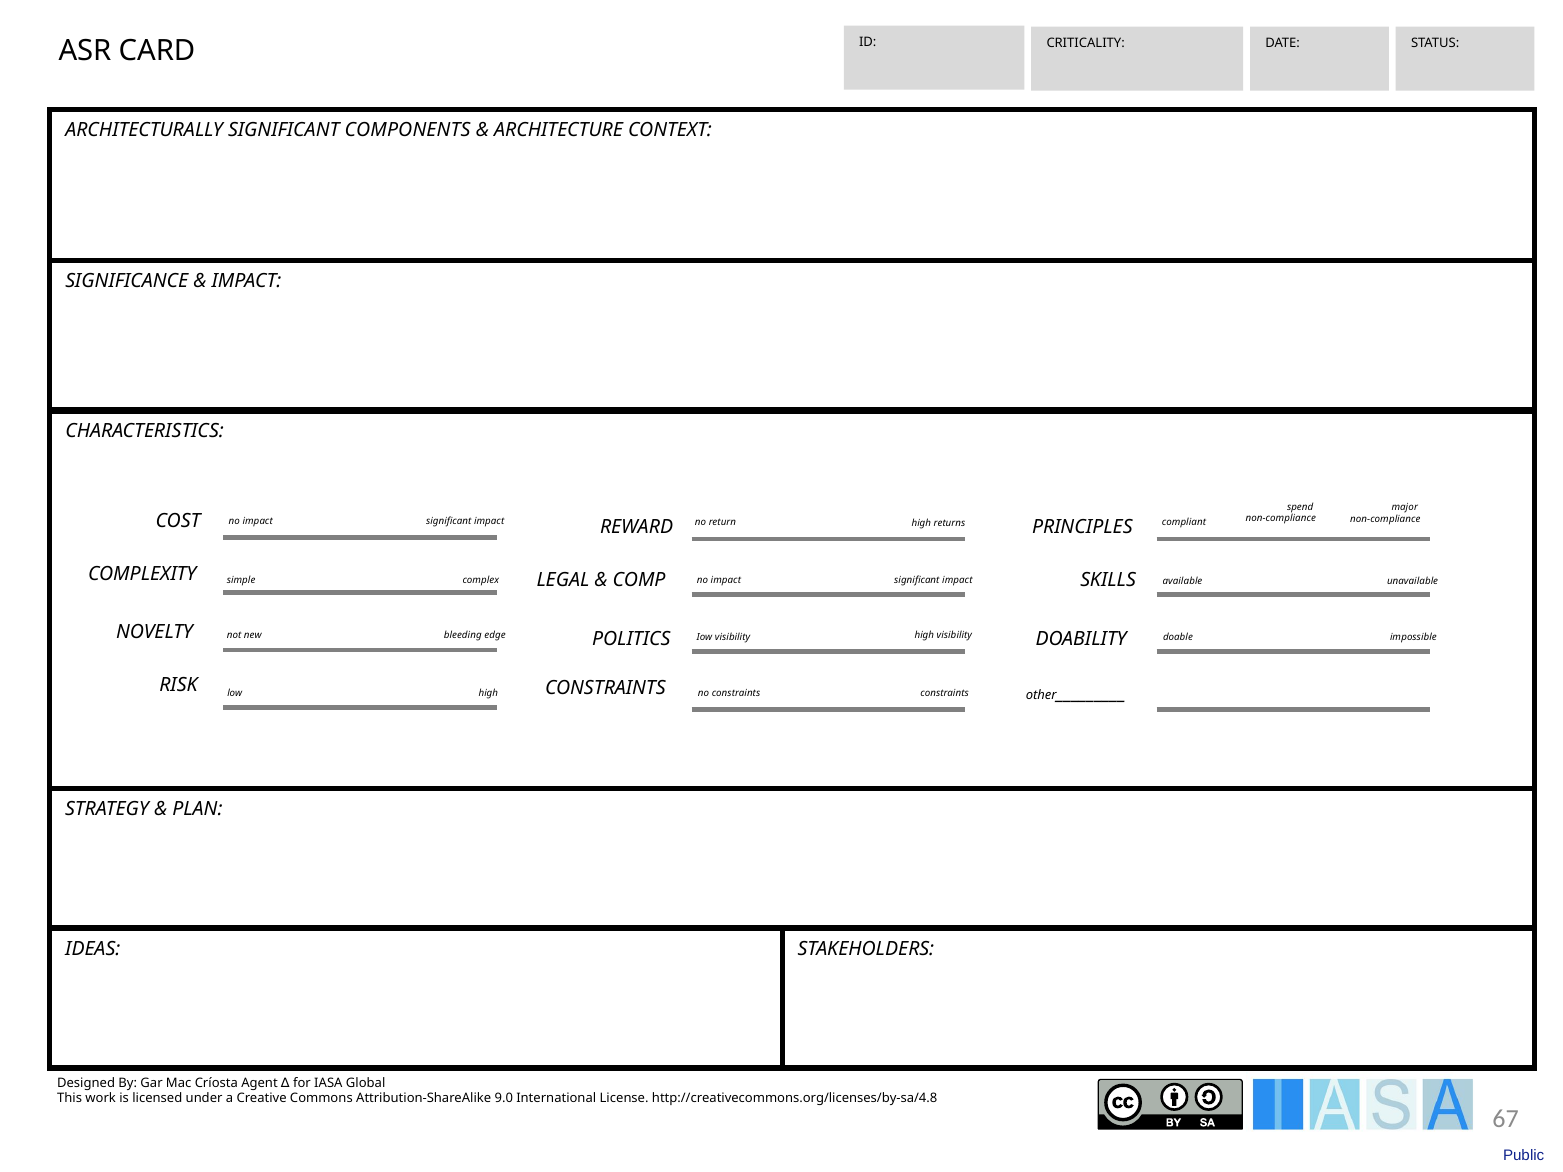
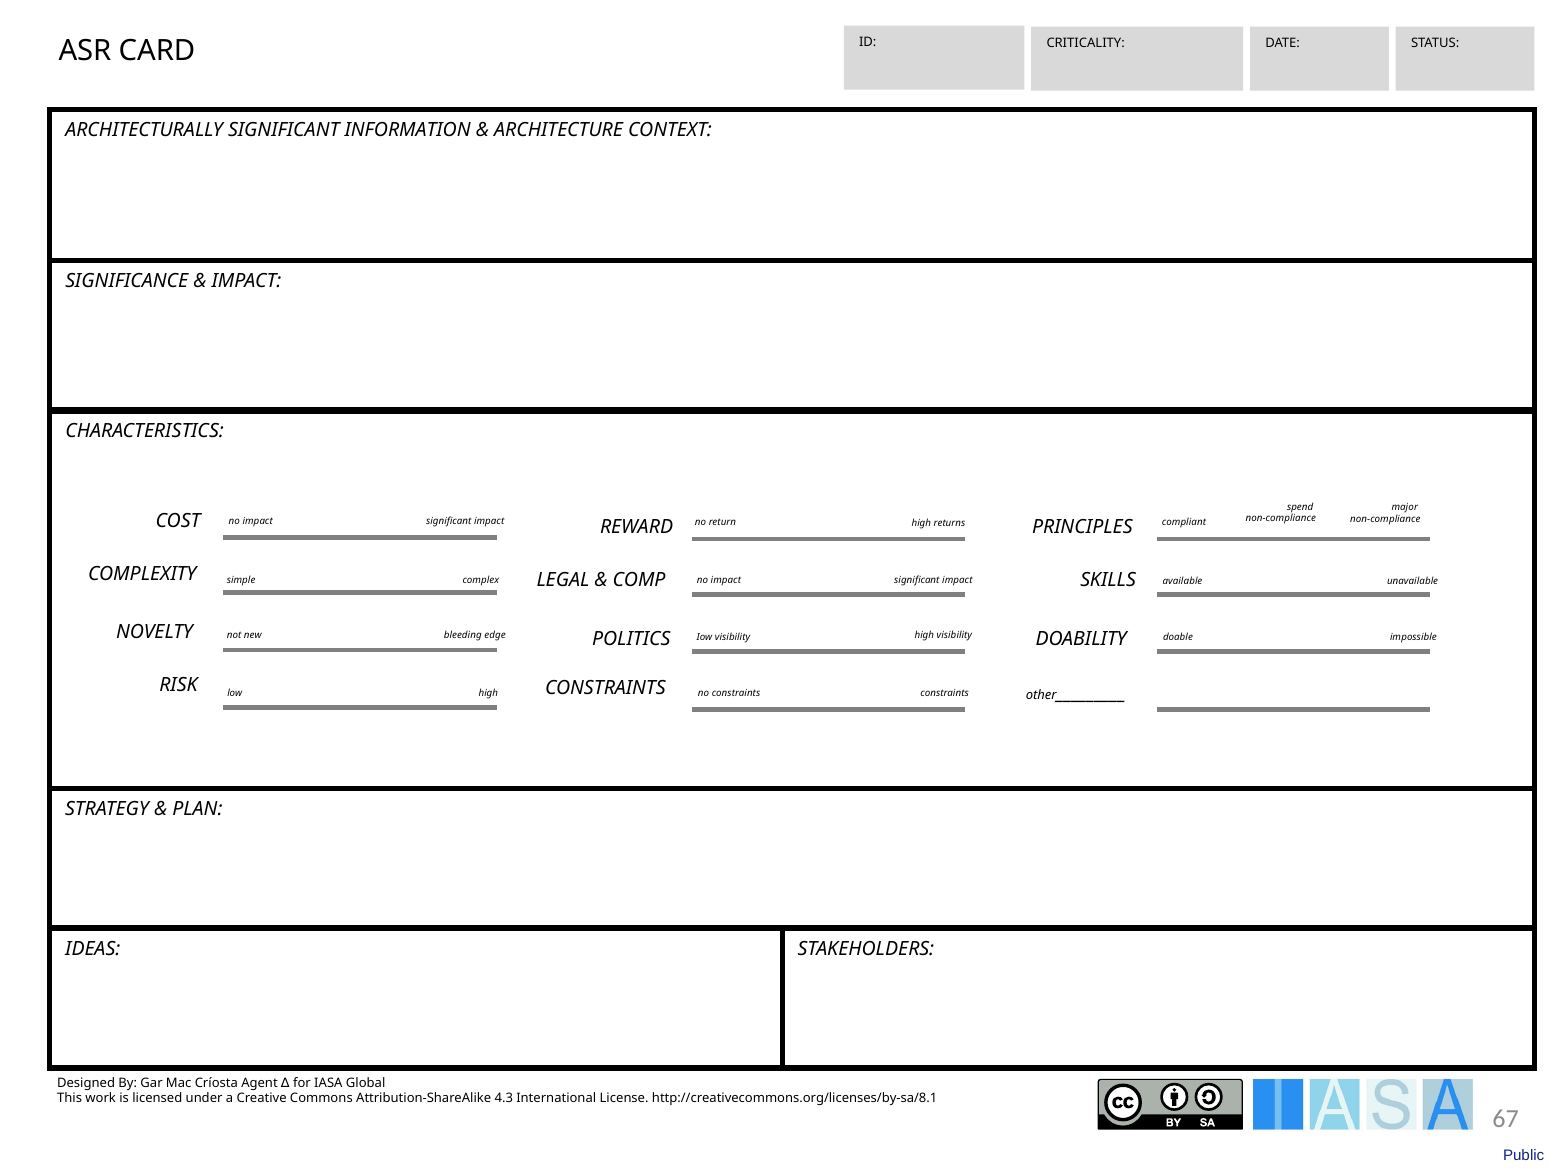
COMPONENTS: COMPONENTS -> INFORMATION
9.0: 9.0 -> 4.3
http://creativecommons.org/licenses/by-sa/4.8: http://creativecommons.org/licenses/by-sa/4.8 -> http://creativecommons.org/licenses/by-sa/8.1
